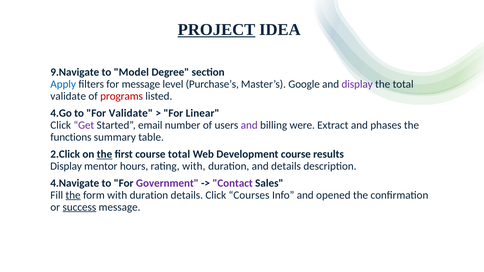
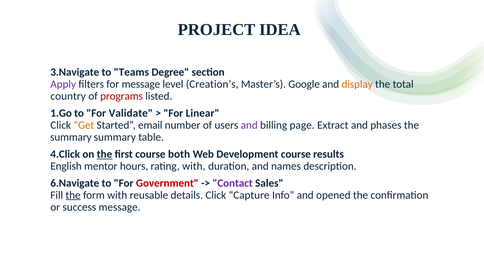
PROJECT underline: present -> none
9.Navigate: 9.Navigate -> 3.Navigate
Model: Model -> Teams
Apply colour: blue -> purple
Purchase’s: Purchase’s -> Creation’s
display at (357, 84) colour: purple -> orange
validate at (68, 96): validate -> country
4.Go: 4.Go -> 1.Go
Get colour: purple -> orange
were: were -> page
functions at (71, 137): functions -> summary
2.Click: 2.Click -> 4.Click
course total: total -> both
Display at (66, 166): Display -> English
and details: details -> names
4.Navigate: 4.Navigate -> 6.Navigate
Government colour: purple -> red
form with duration: duration -> reusable
Courses: Courses -> Capture
success underline: present -> none
